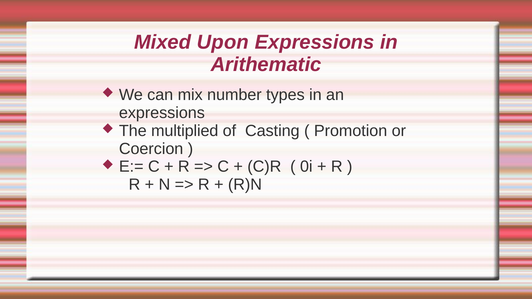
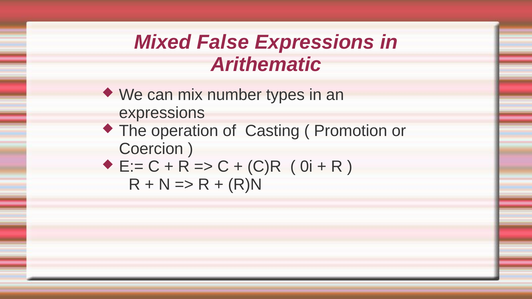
Upon: Upon -> False
multiplied: multiplied -> operation
